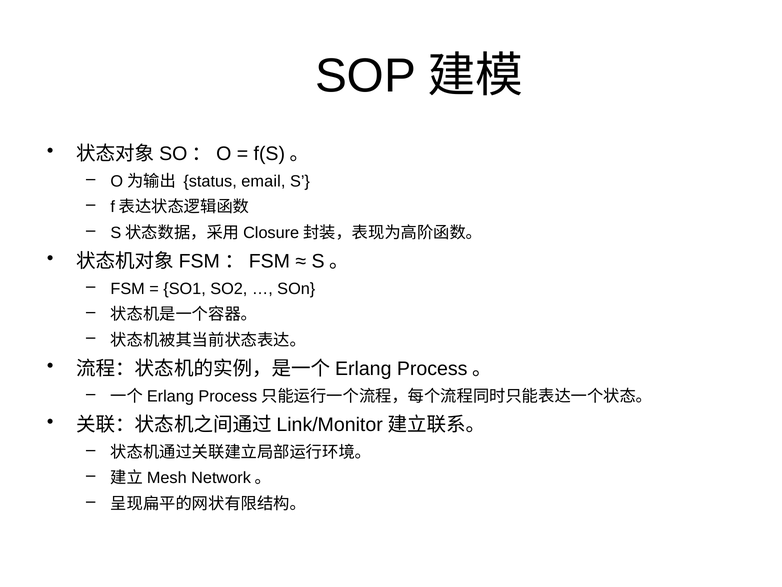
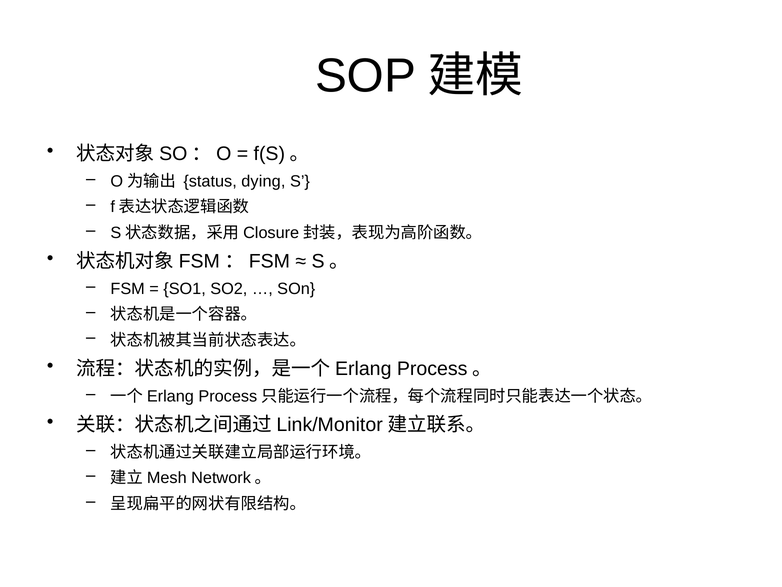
email: email -> dying
